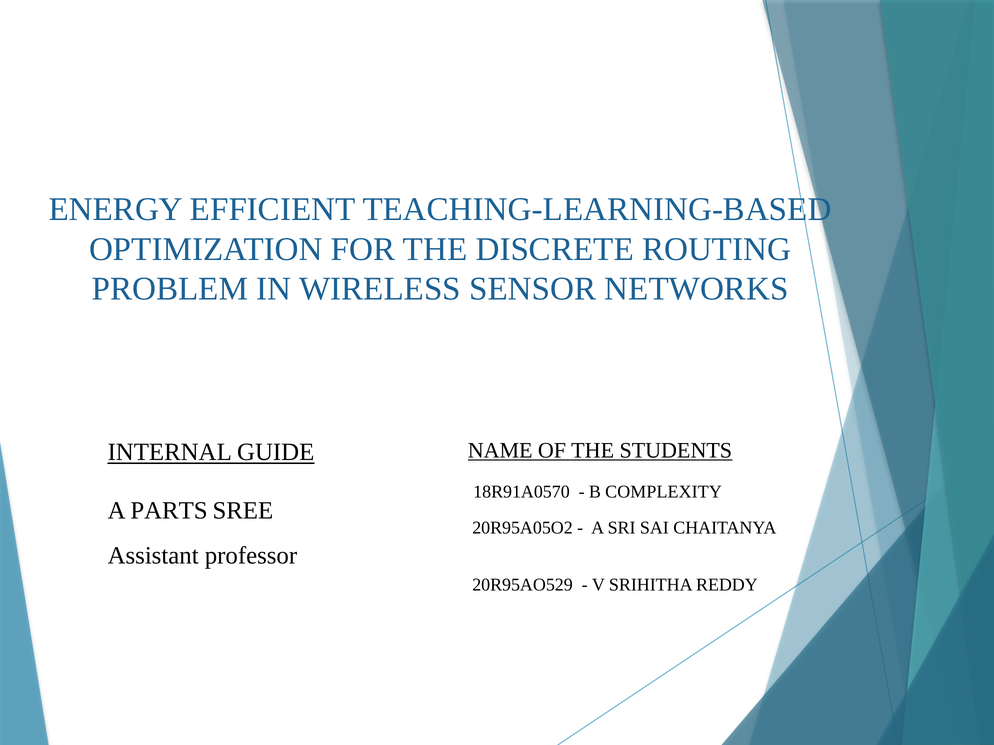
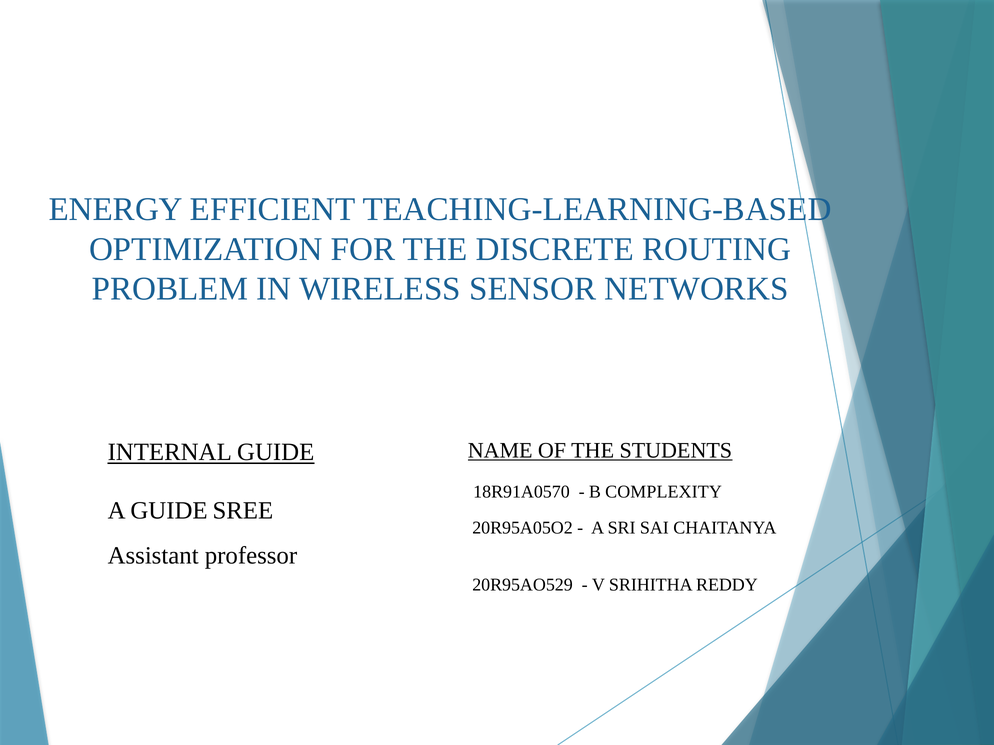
A PARTS: PARTS -> GUIDE
